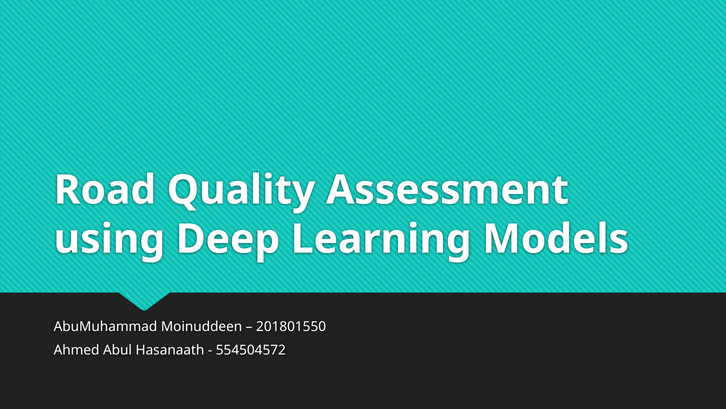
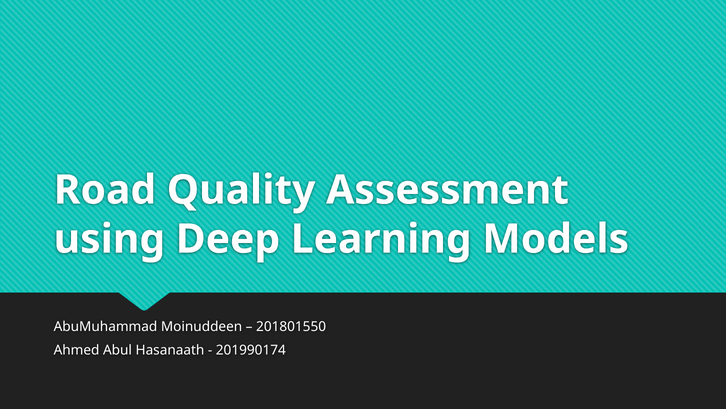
554504572: 554504572 -> 201990174
